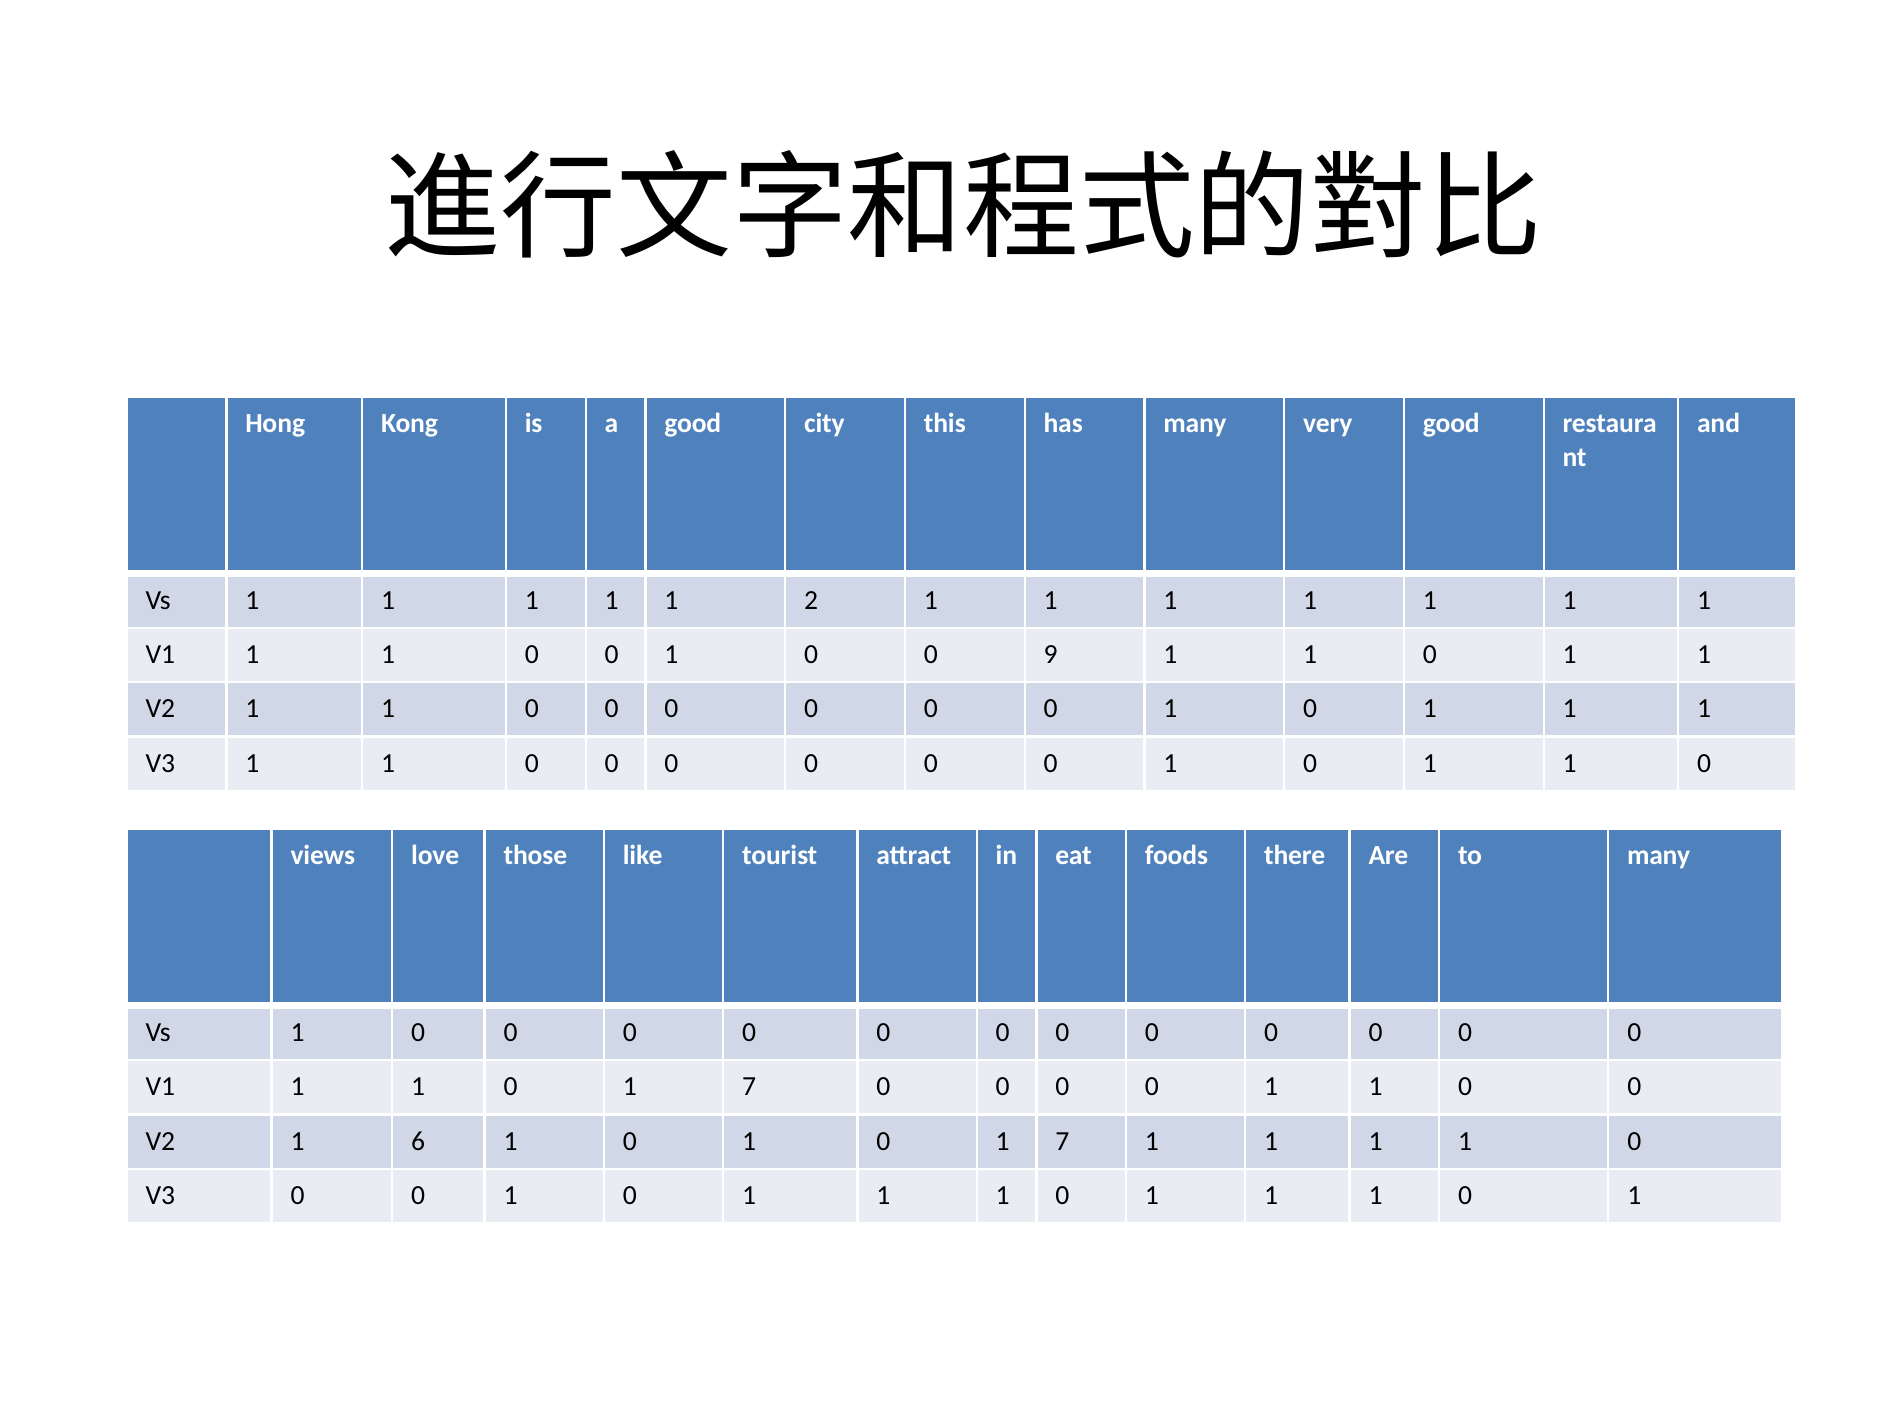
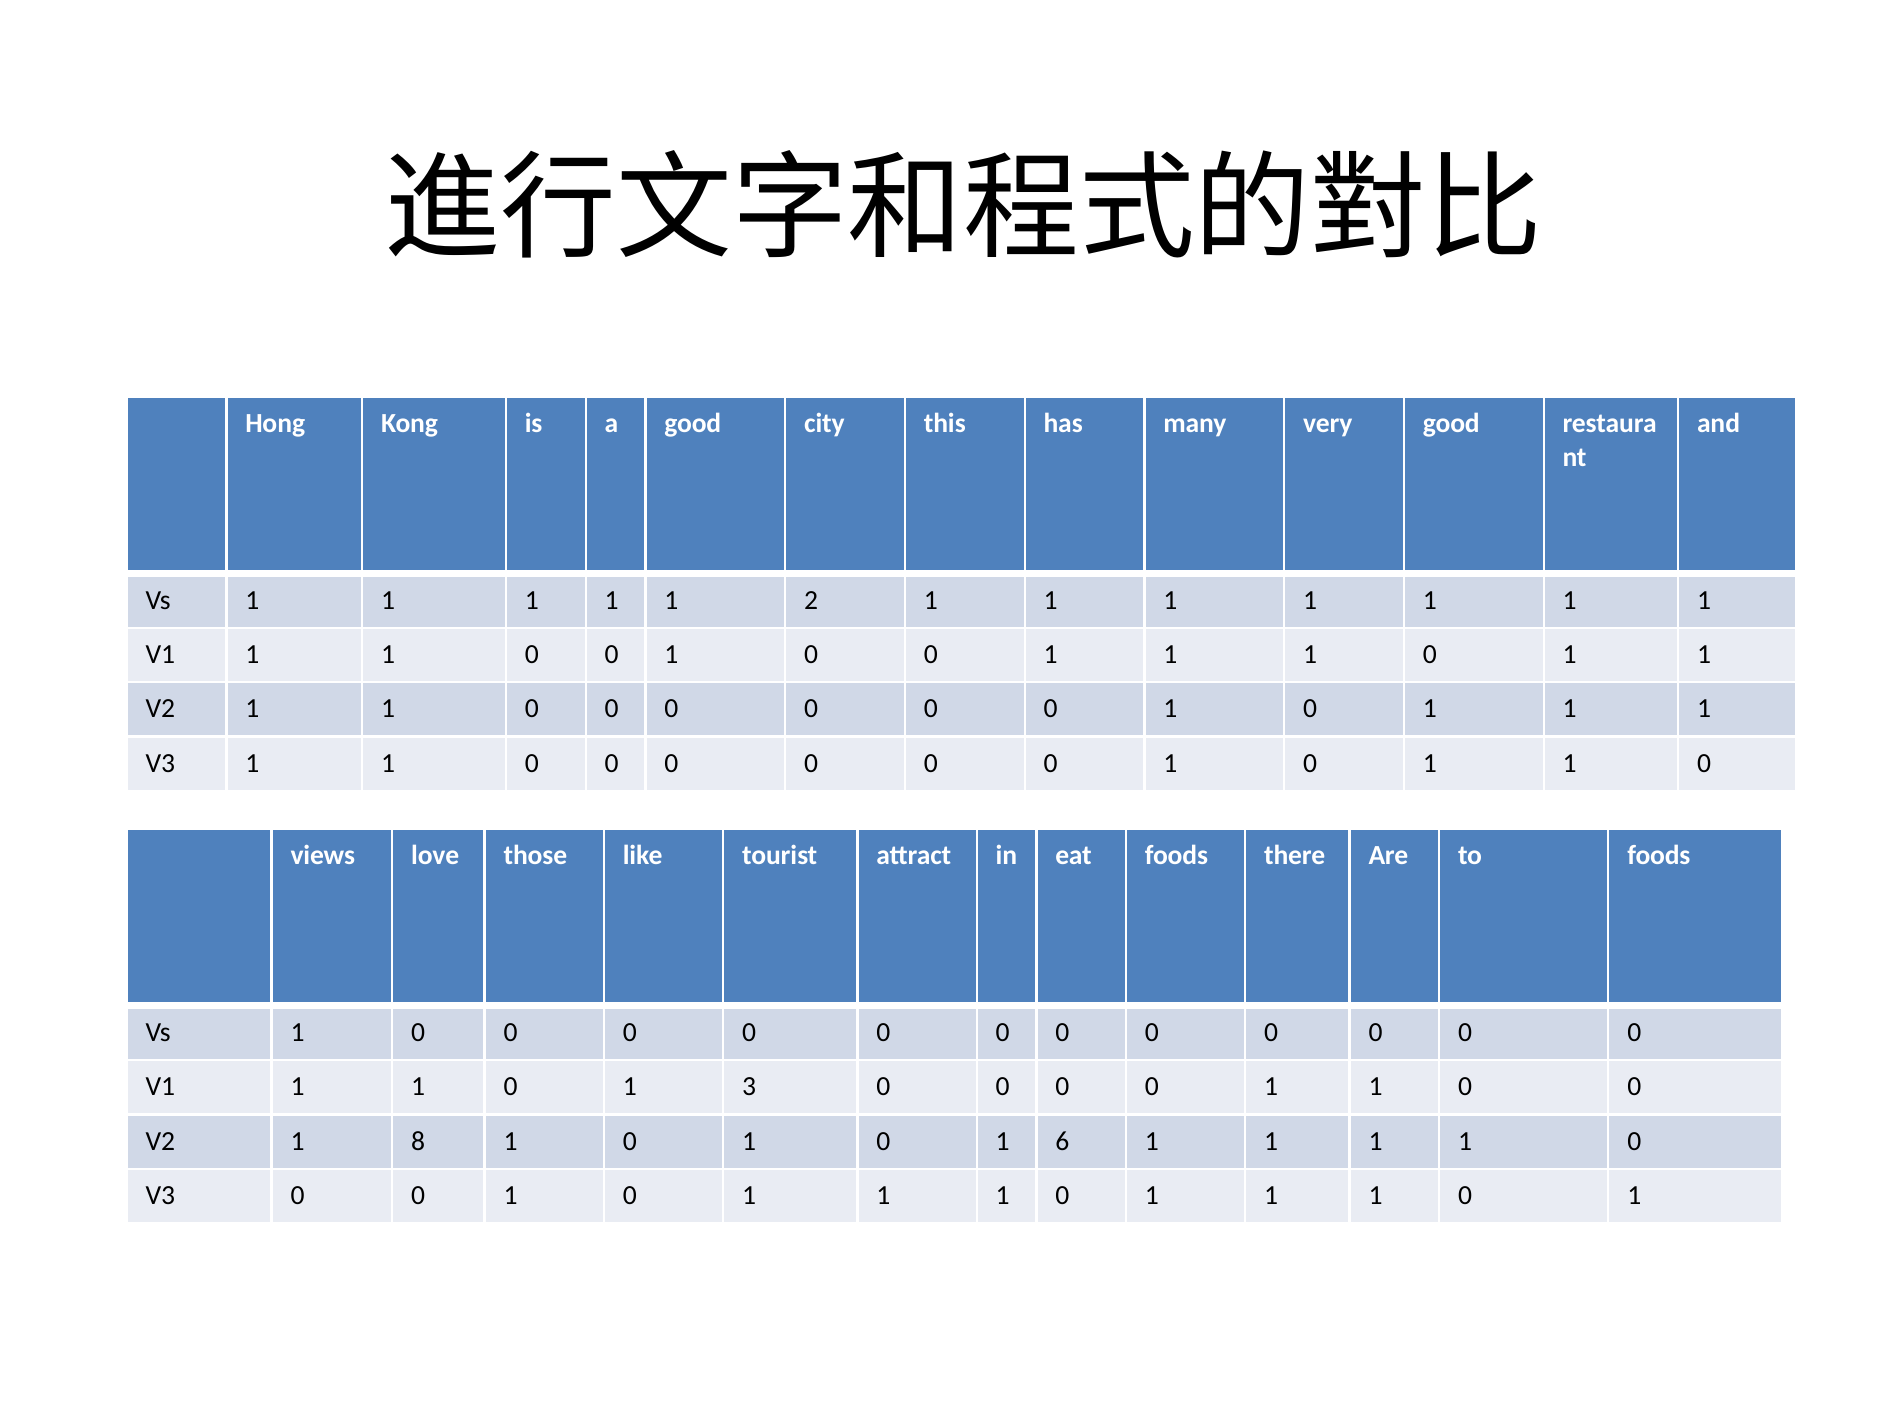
9 at (1051, 655): 9 -> 1
to many: many -> foods
7 at (749, 1087): 7 -> 3
6: 6 -> 8
7 at (1062, 1142): 7 -> 6
